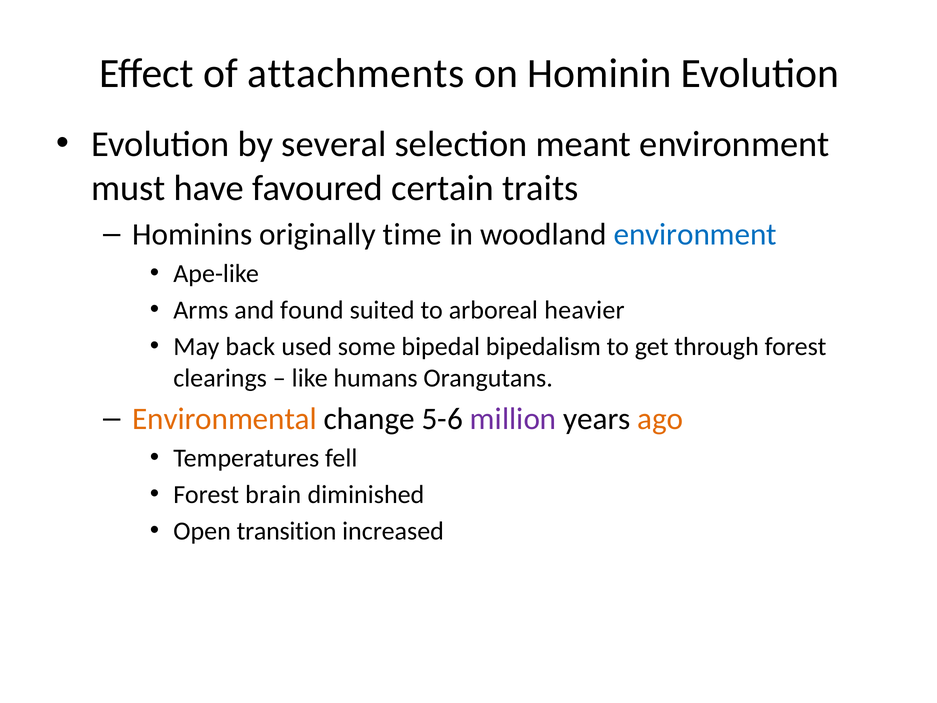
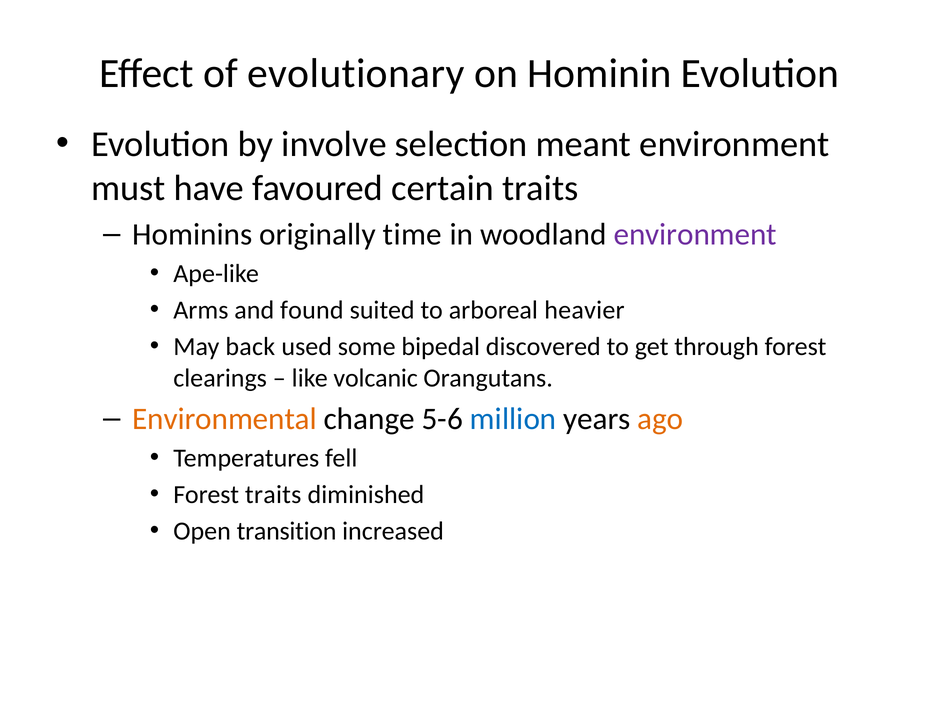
attachments: attachments -> evolutionary
several: several -> involve
environment at (695, 234) colour: blue -> purple
bipedalism: bipedalism -> discovered
humans: humans -> volcanic
million colour: purple -> blue
Forest brain: brain -> traits
